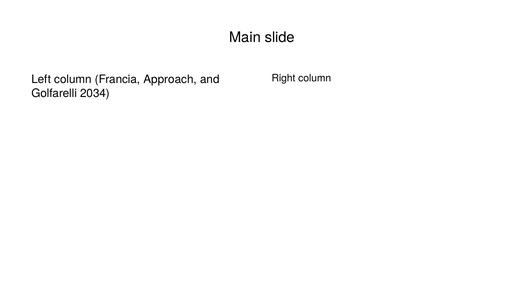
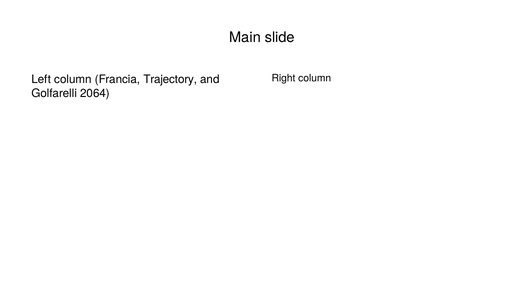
Approach: Approach -> Trajectory
2034: 2034 -> 2064
